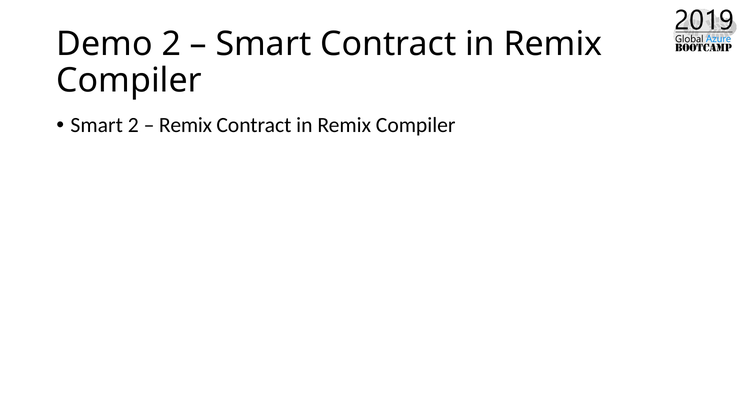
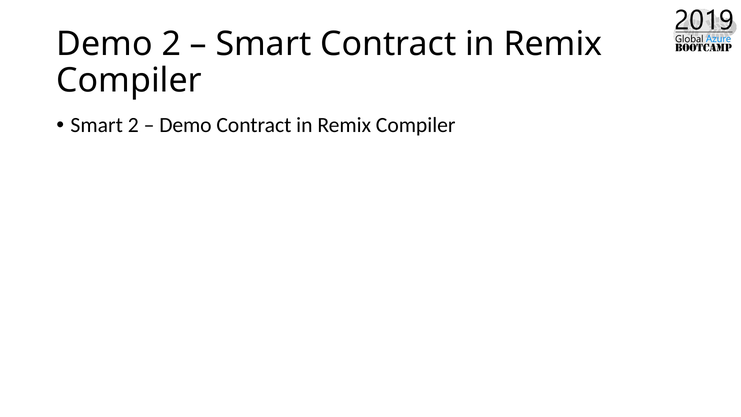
Remix at (185, 125): Remix -> Demo
